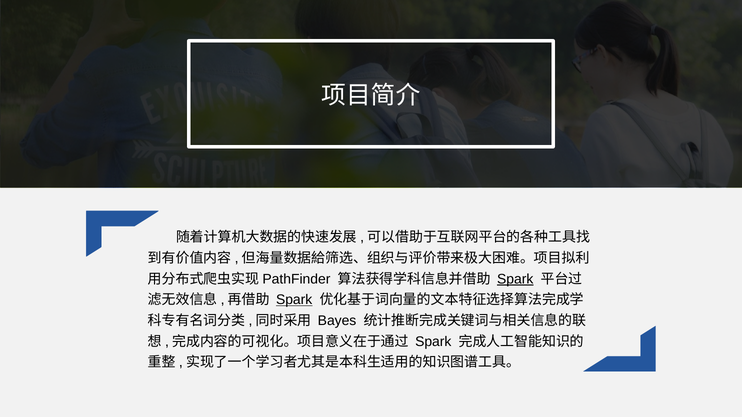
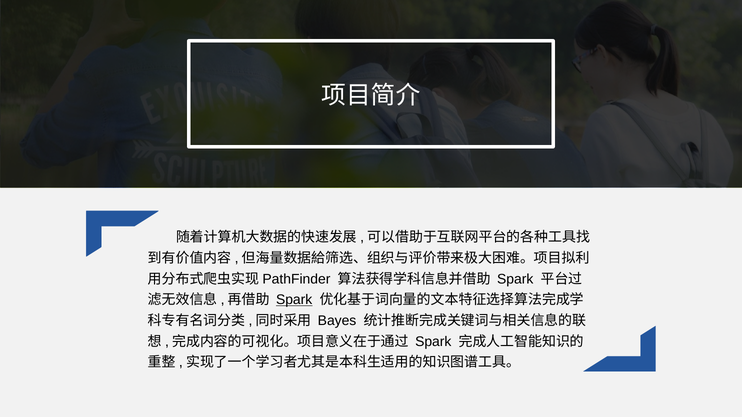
Spark at (515, 279) underline: present -> none
